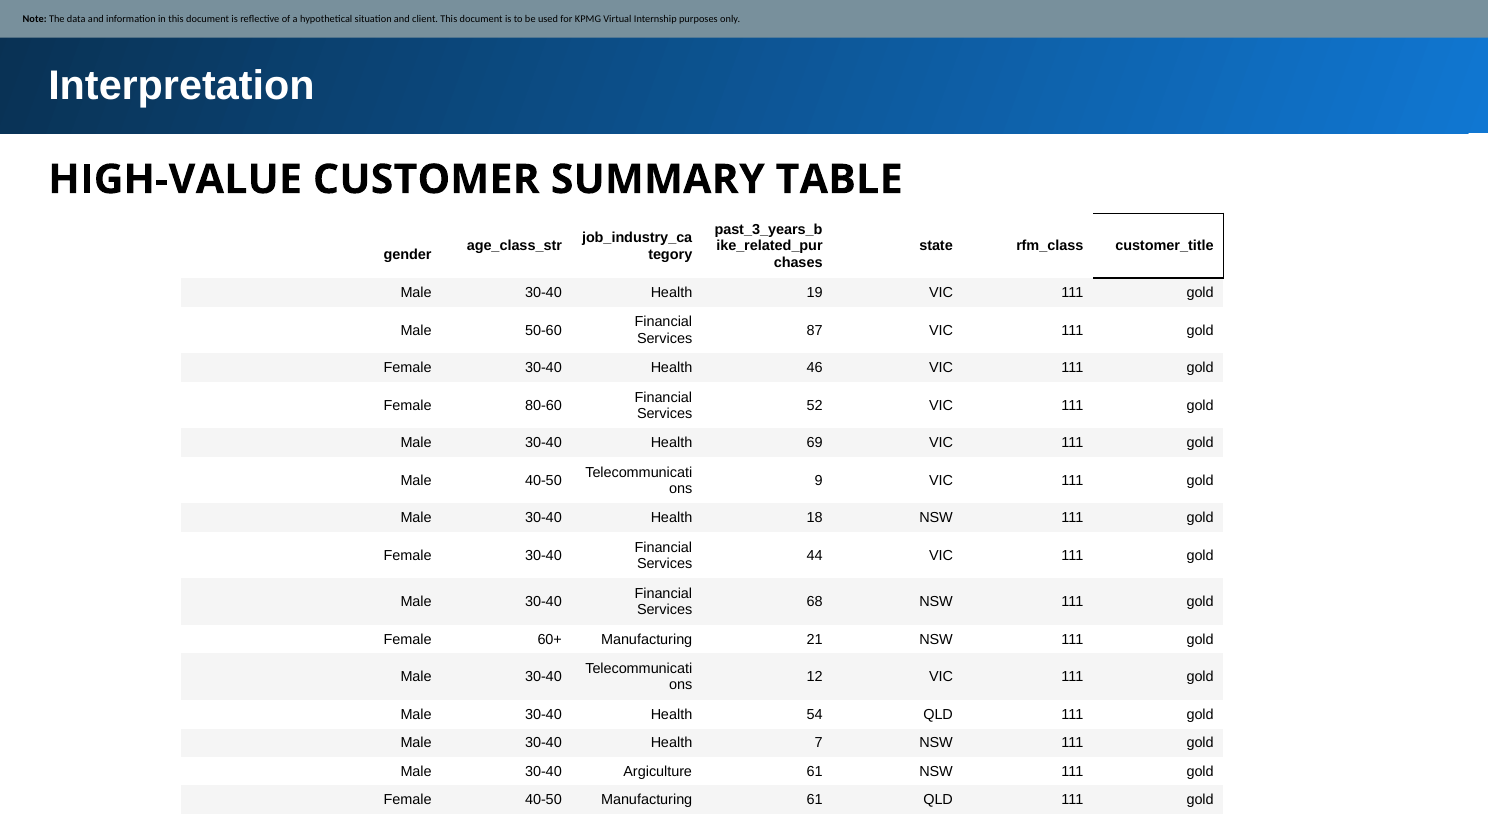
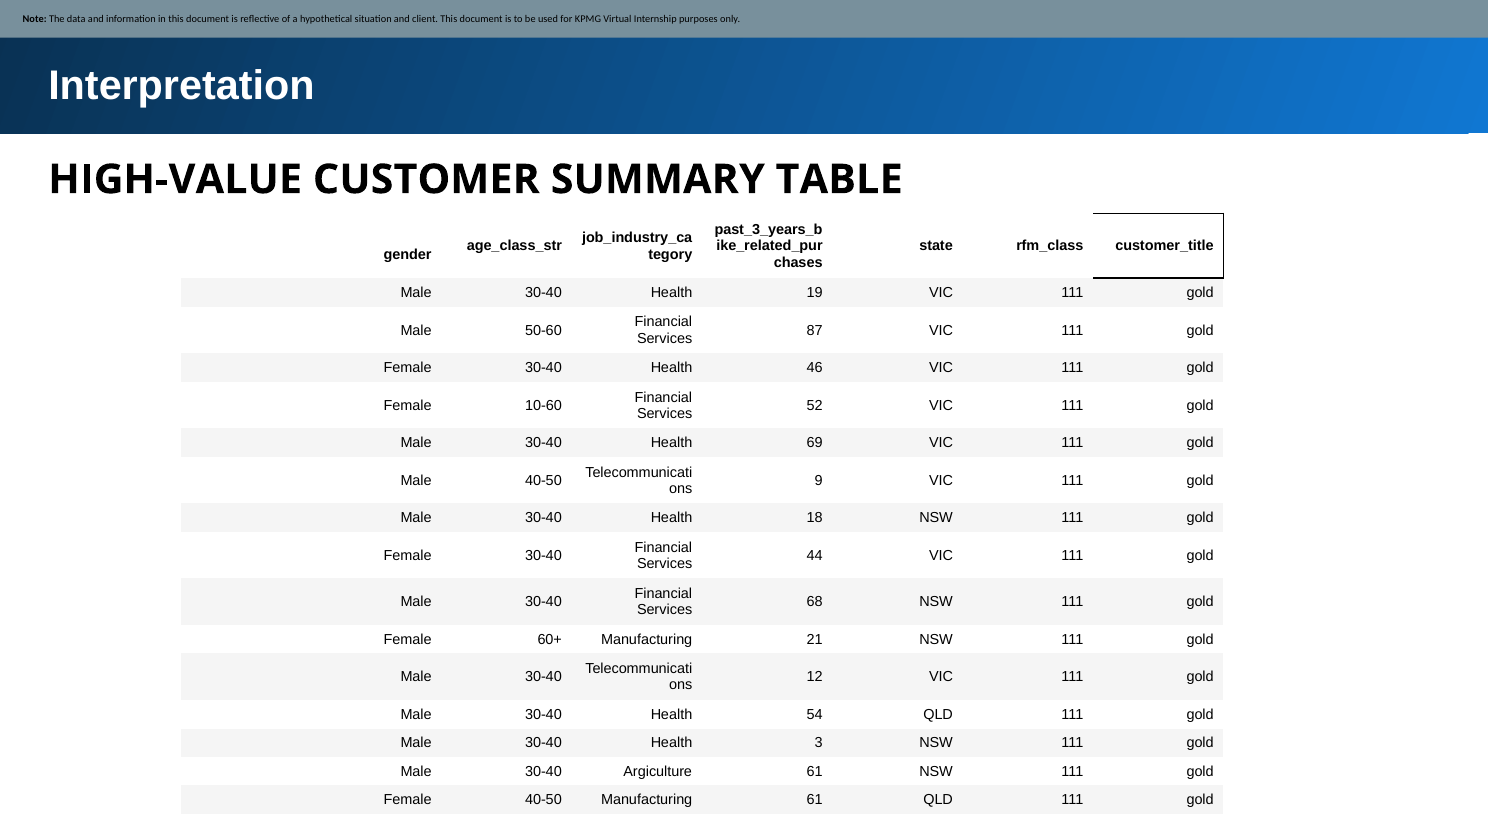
80-60: 80-60 -> 10-60
7: 7 -> 3
